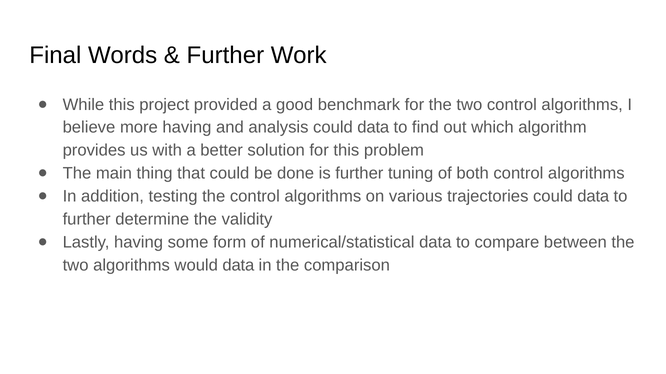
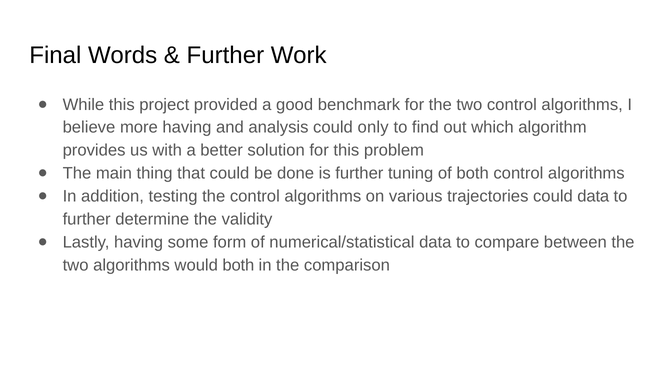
analysis could data: data -> only
would data: data -> both
